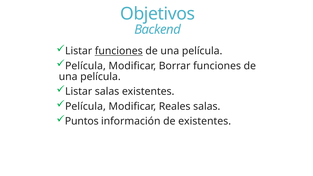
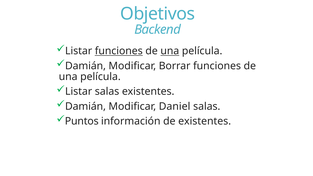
una at (170, 51) underline: none -> present
Película at (85, 66): Película -> Damián
Película at (85, 106): Película -> Damián
Reales: Reales -> Daniel
